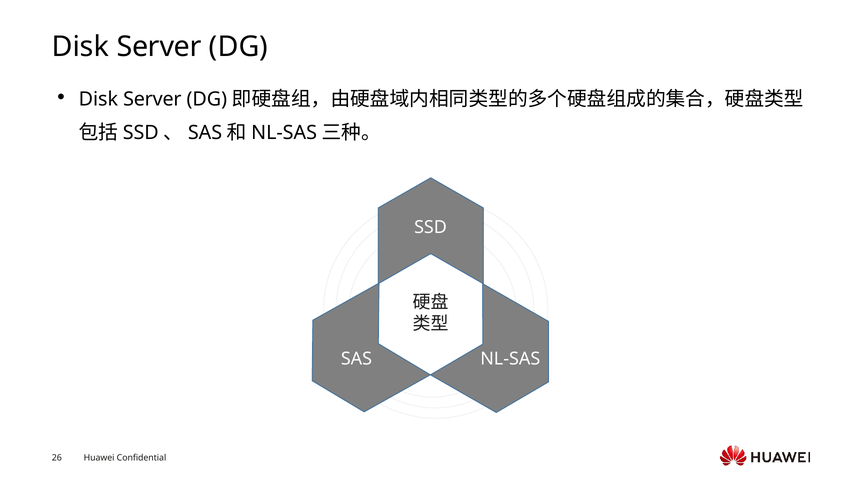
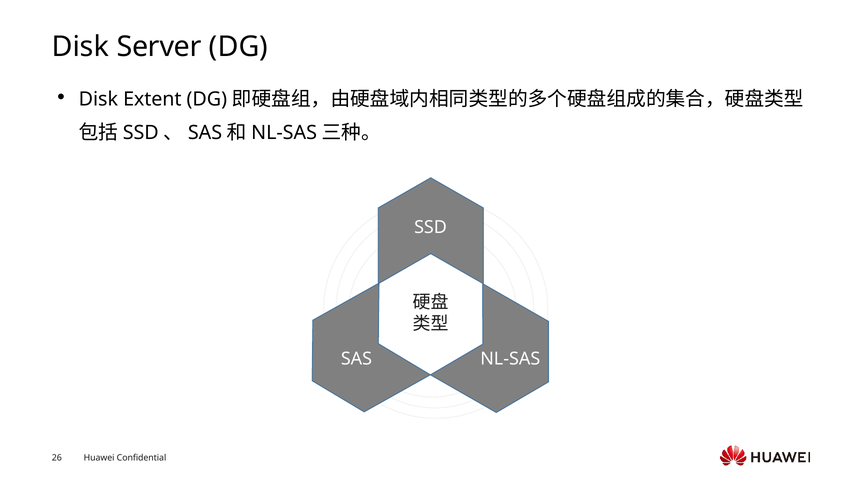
Server at (152, 99): Server -> Extent
